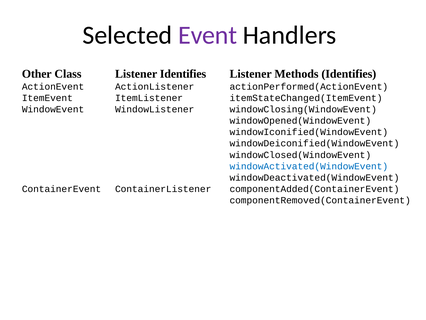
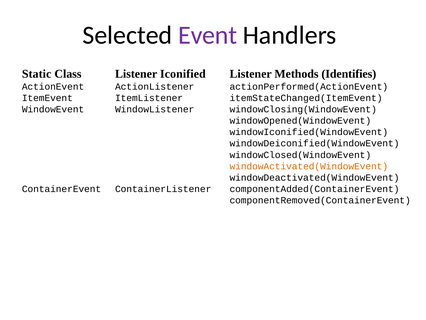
Other: Other -> Static
Listener Identifies: Identifies -> Iconified
windowActivated(WindowEvent colour: blue -> orange
